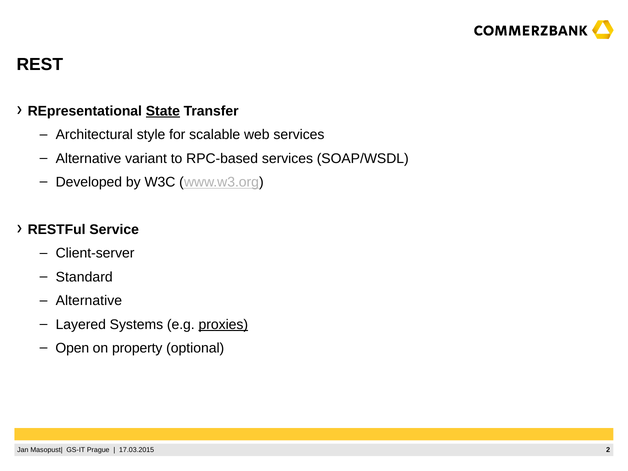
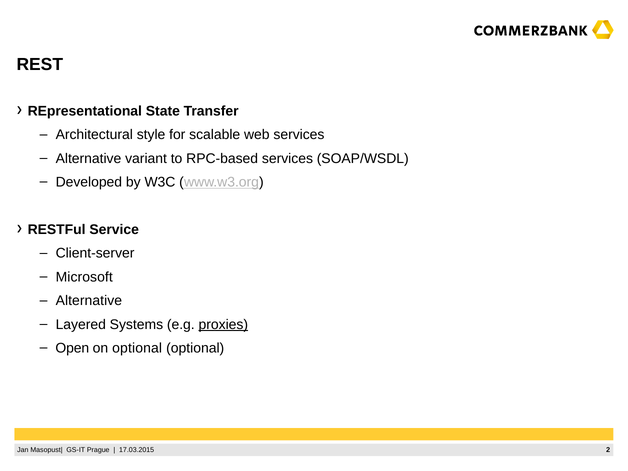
State underline: present -> none
Standard: Standard -> Microsoft
on property: property -> optional
